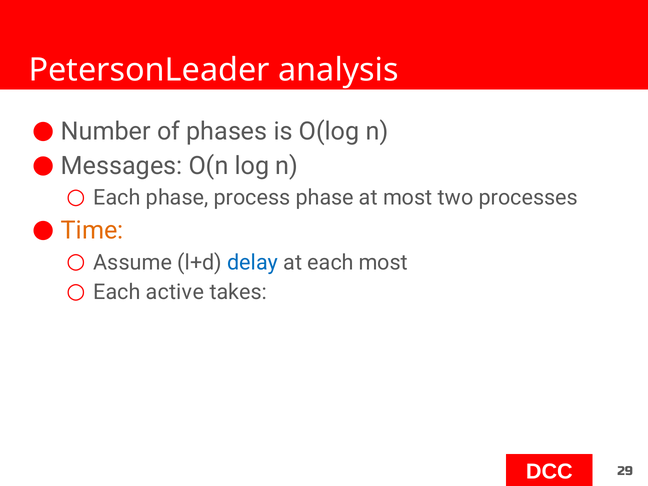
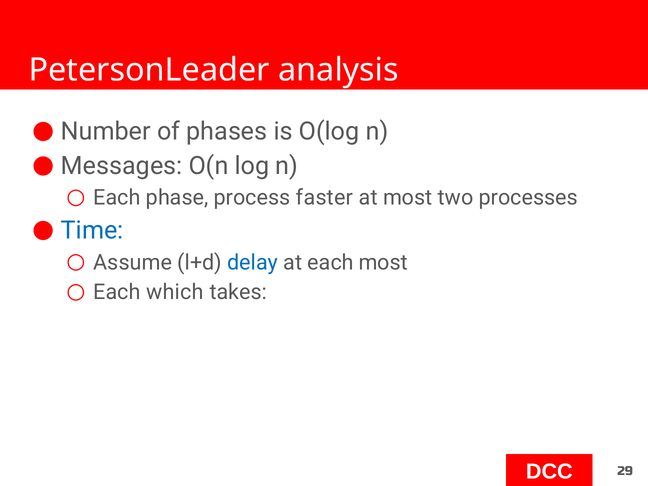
process phase: phase -> faster
Time colour: orange -> blue
active: active -> which
